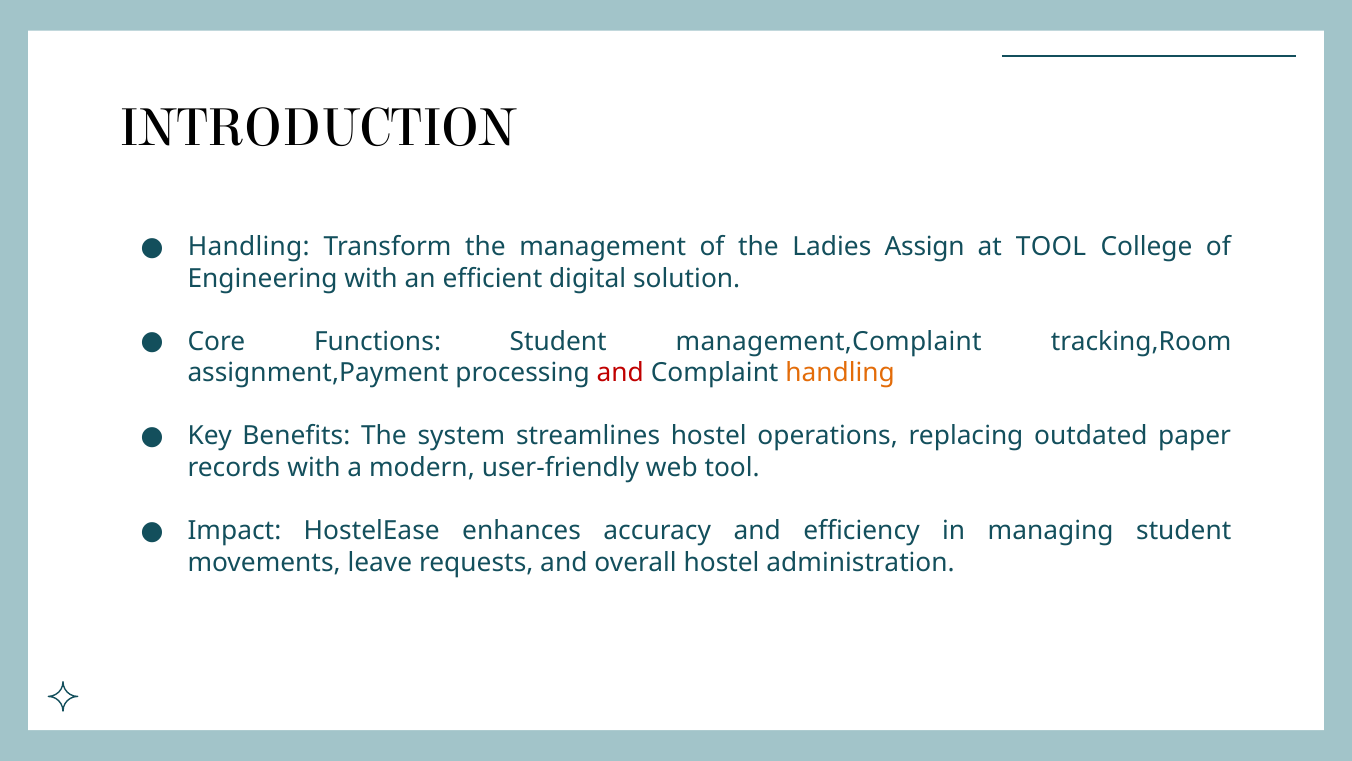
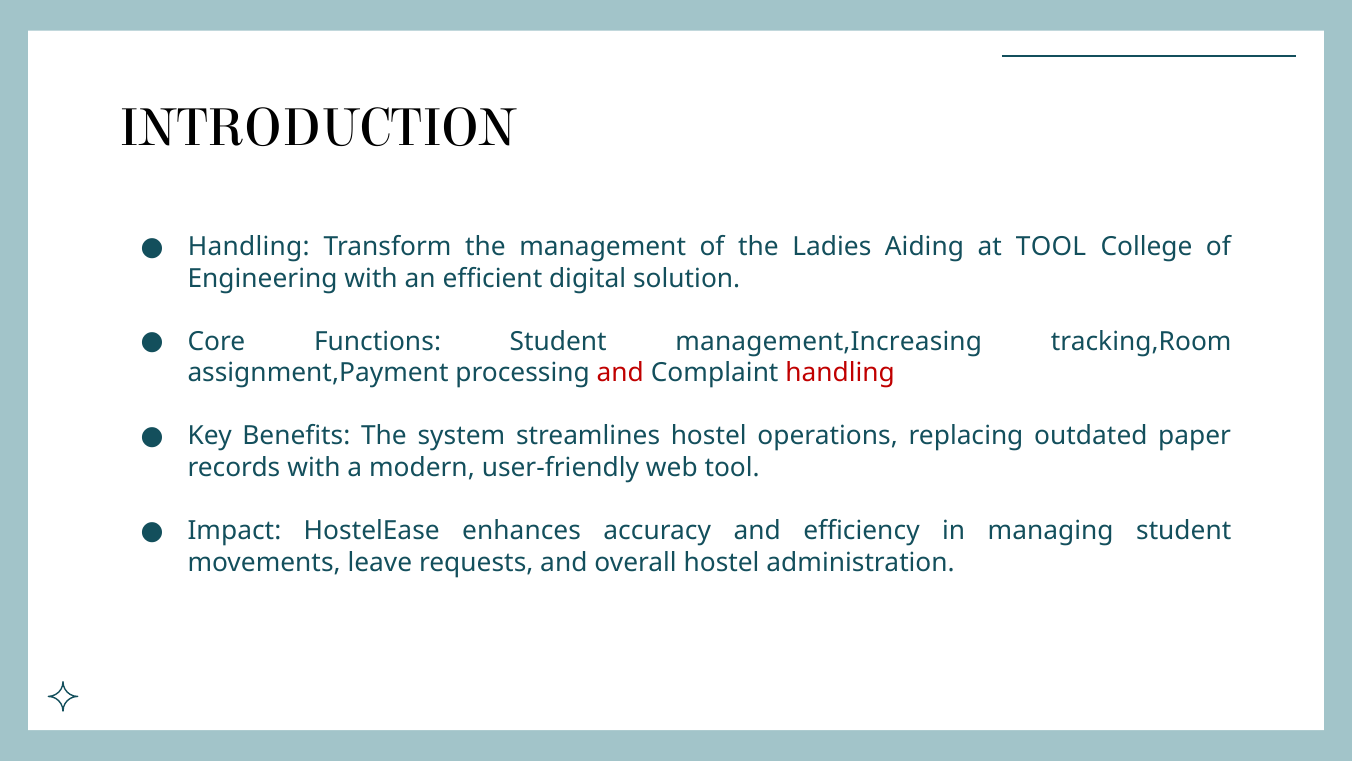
Assign: Assign -> Aiding
management,Complaint: management,Complaint -> management,Increasing
handling at (840, 373) colour: orange -> red
